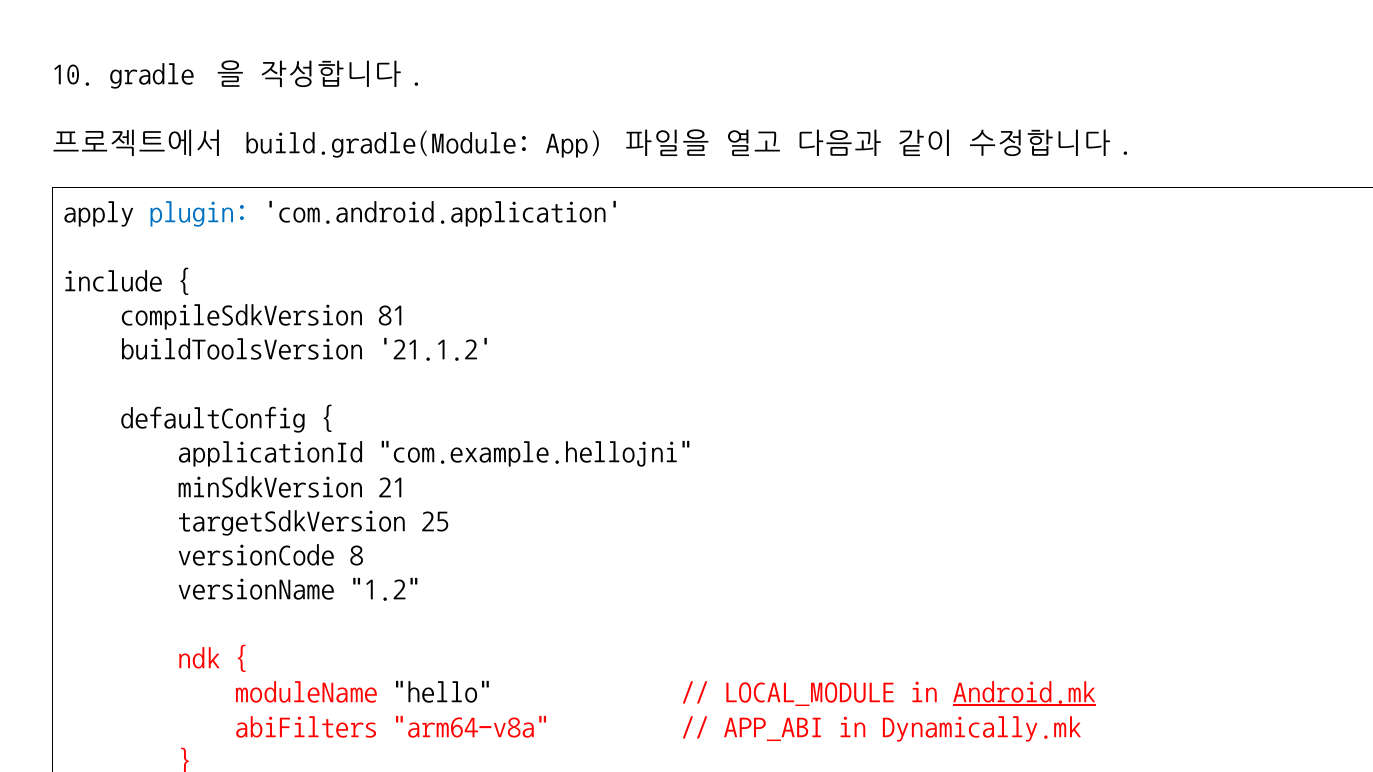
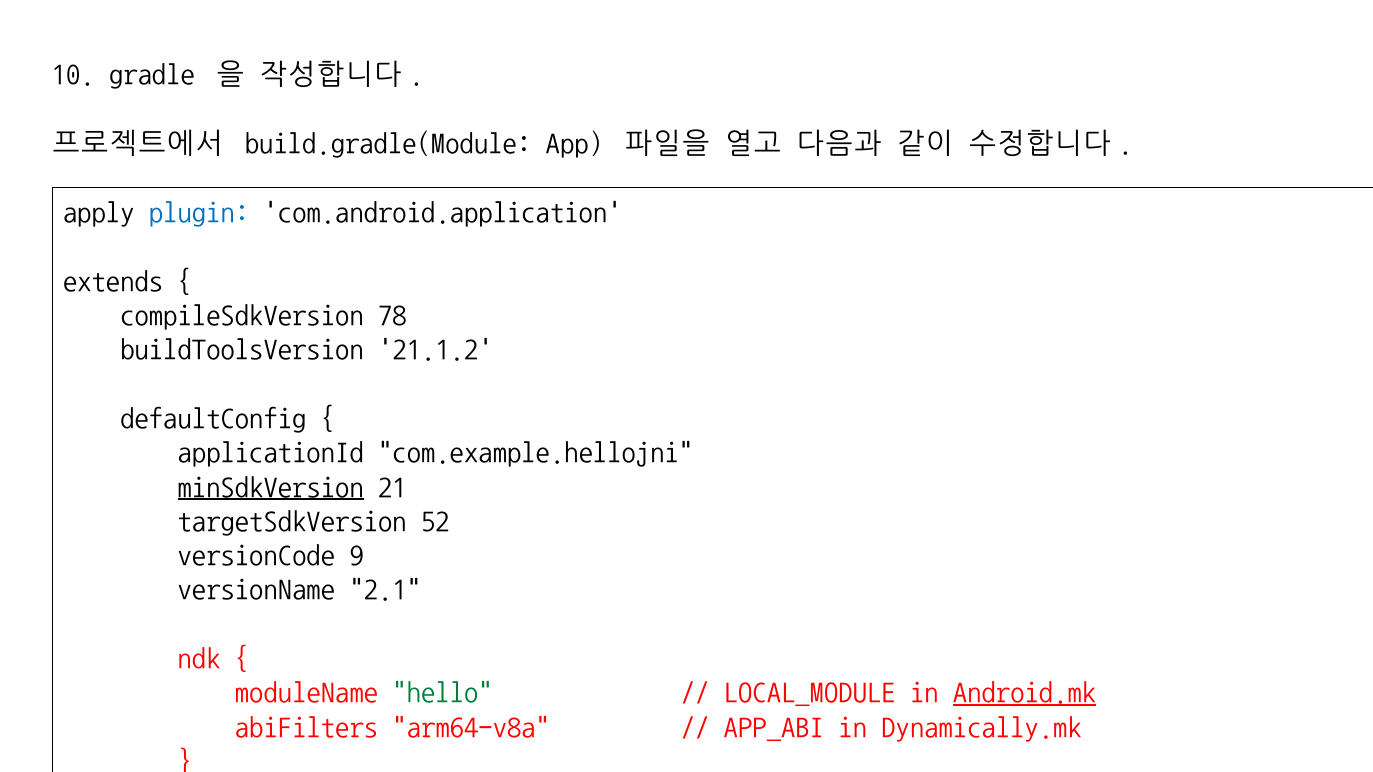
include at (113, 281): include -> extends
81: 81 -> 78
minSdkVersion underline: none -> present
25: 25 -> 52
8: 8 -> 9
1.2: 1.2 -> 2.1
hello colour: black -> green
